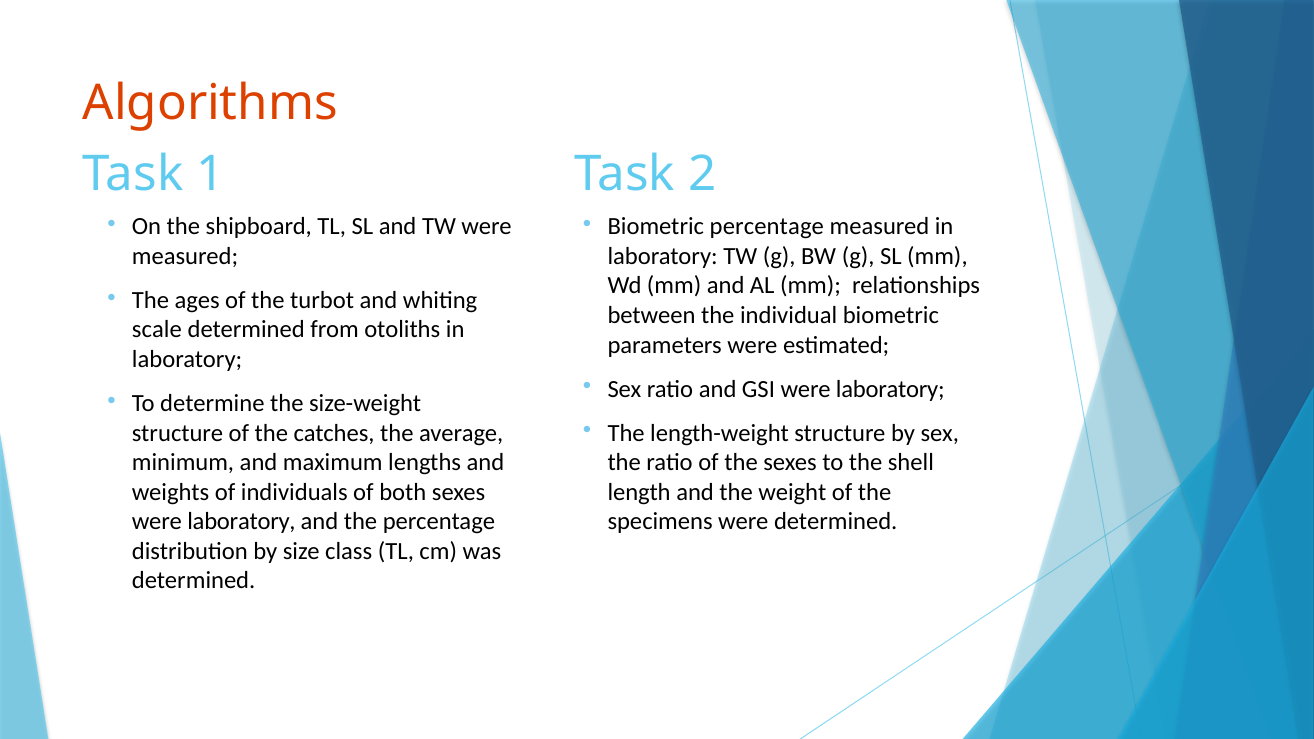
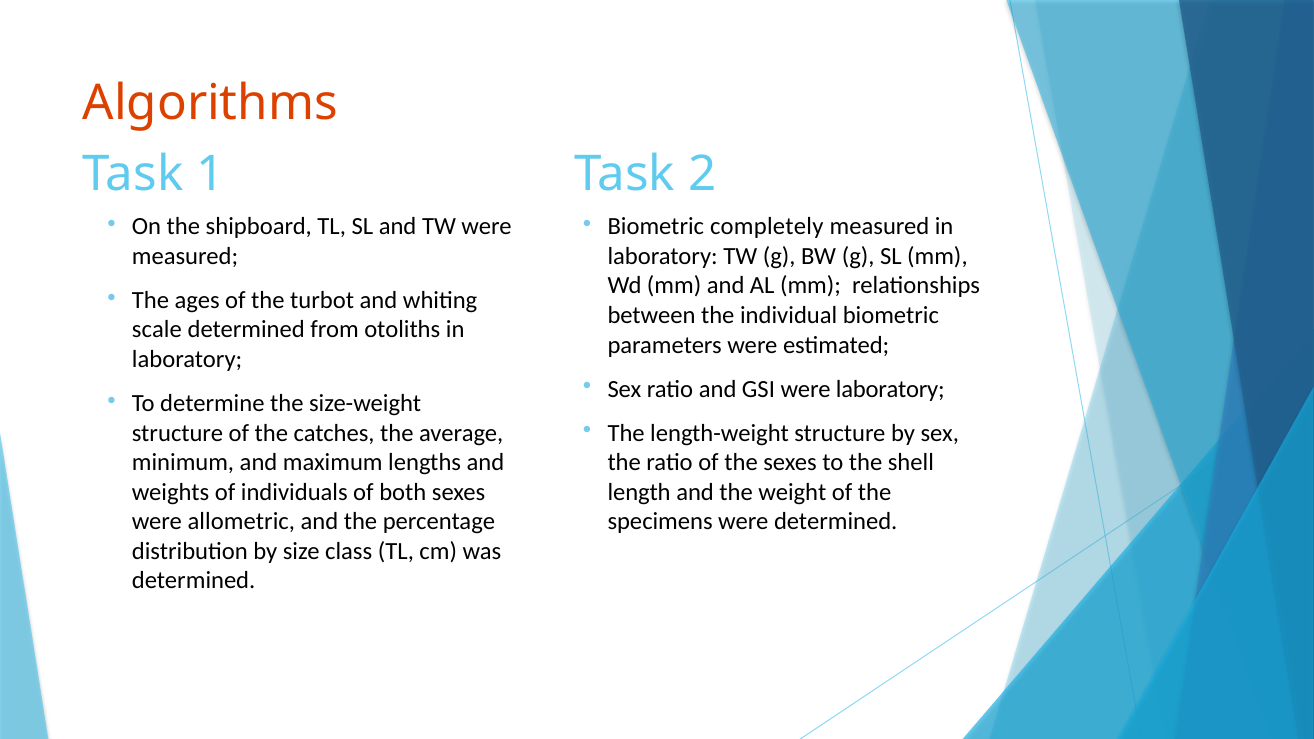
Biometric percentage: percentage -> completely
laboratory at (241, 522): laboratory -> allometric
